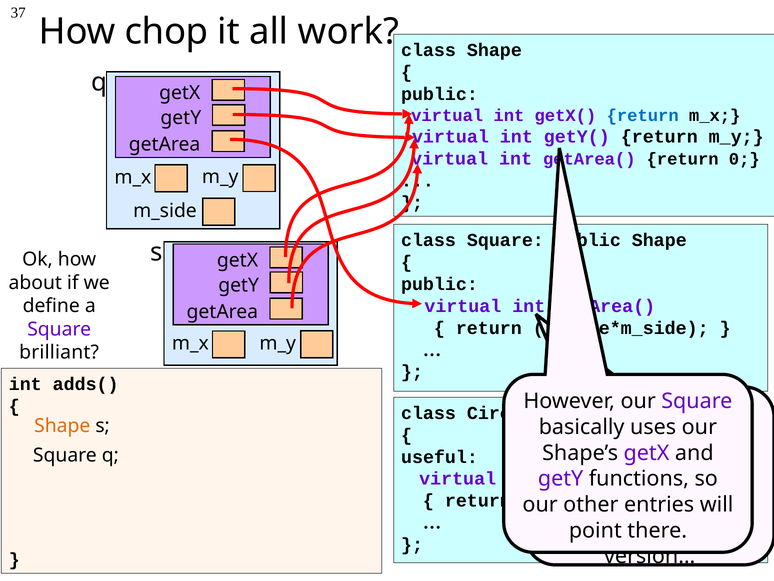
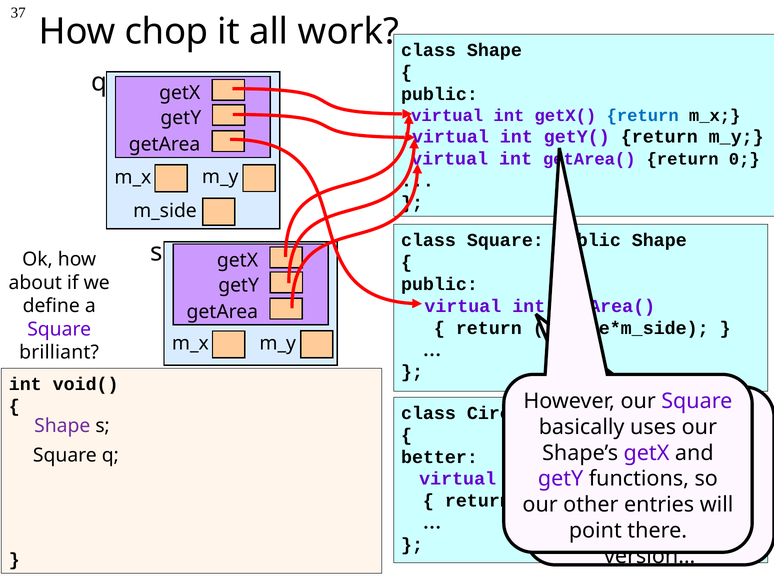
adds(: adds( -> void(
Shape at (62, 425) colour: orange -> purple
useful: useful -> better
